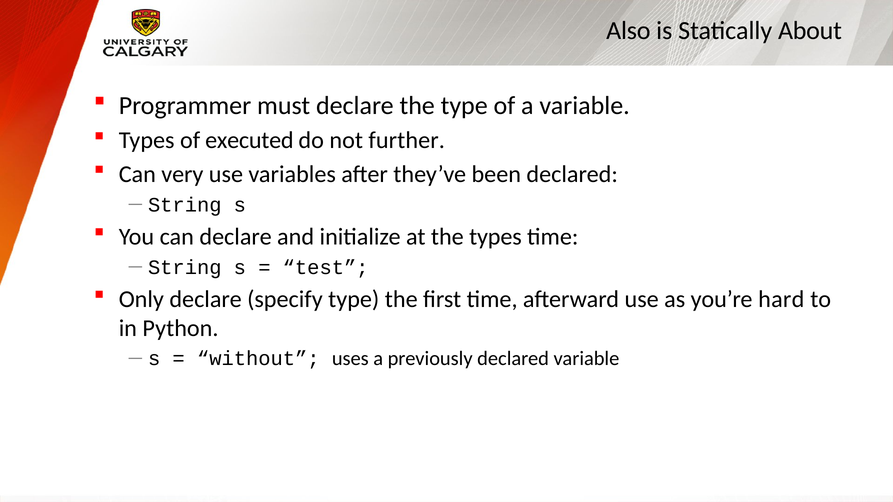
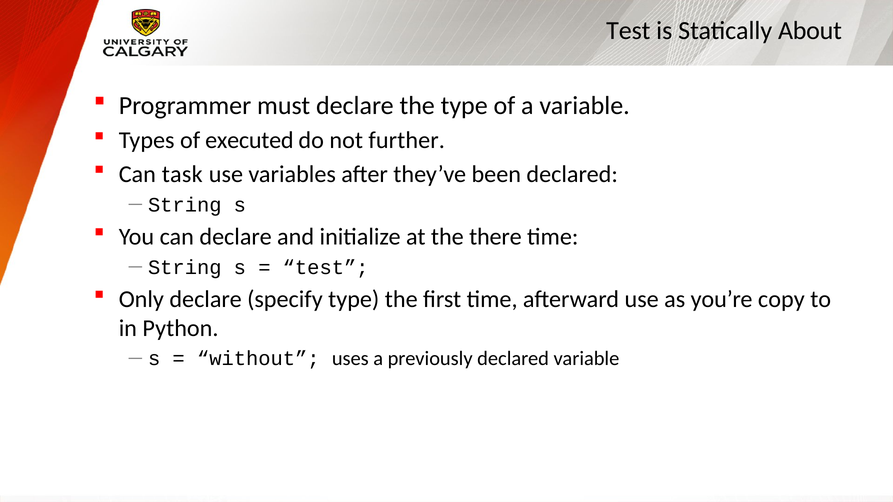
Also at (628, 31): Also -> Test
very: very -> task
the types: types -> there
hard: hard -> copy
